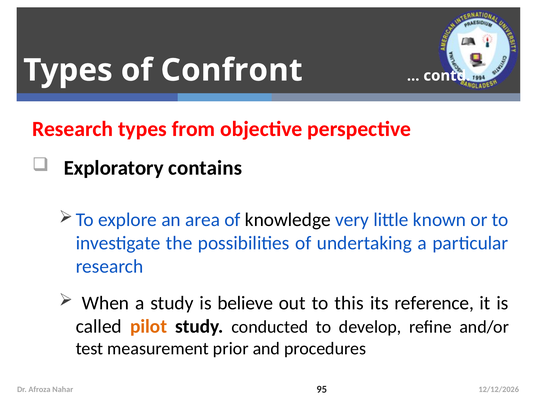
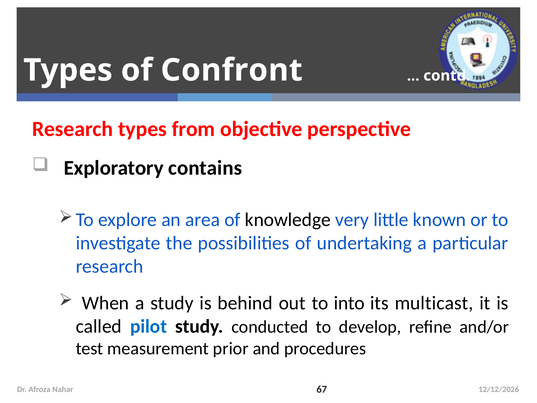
believe: believe -> behind
this: this -> into
reference: reference -> multicast
pilot colour: orange -> blue
95: 95 -> 67
